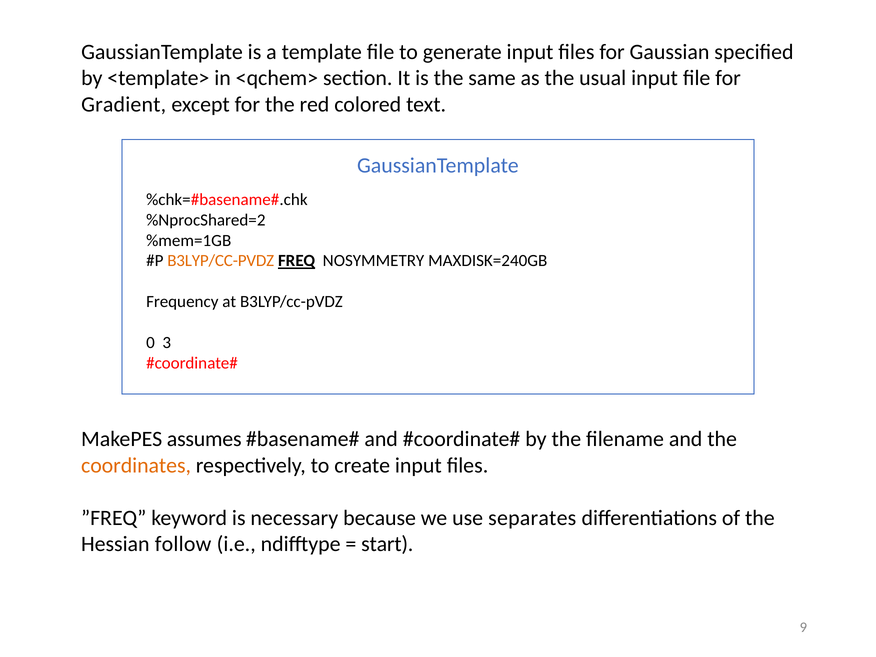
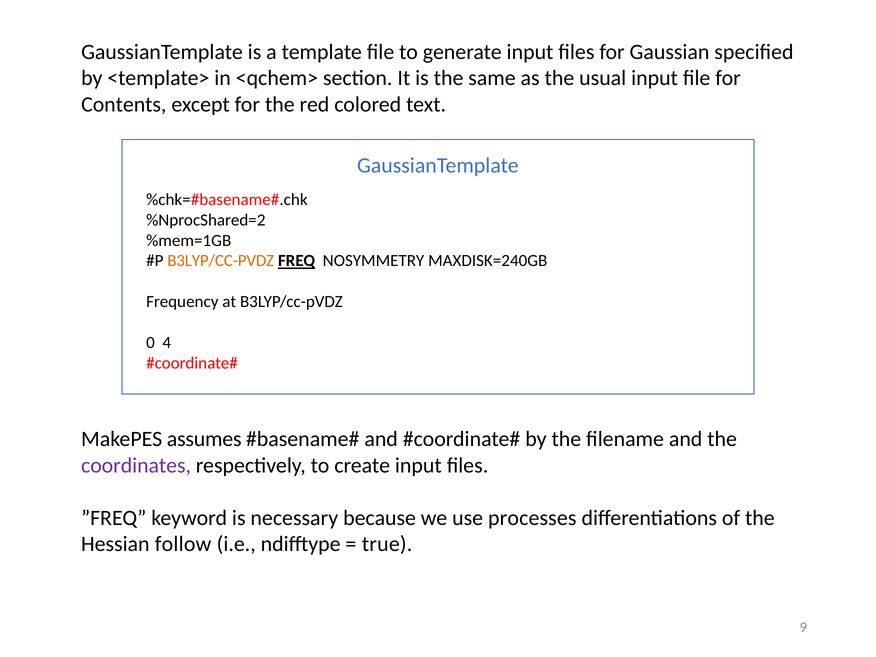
Gradient: Gradient -> Contents
3: 3 -> 4
coordinates colour: orange -> purple
separates: separates -> processes
start: start -> true
